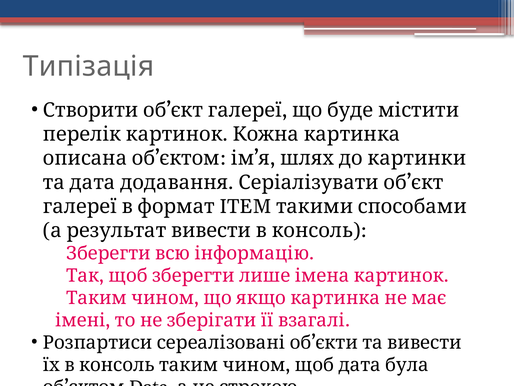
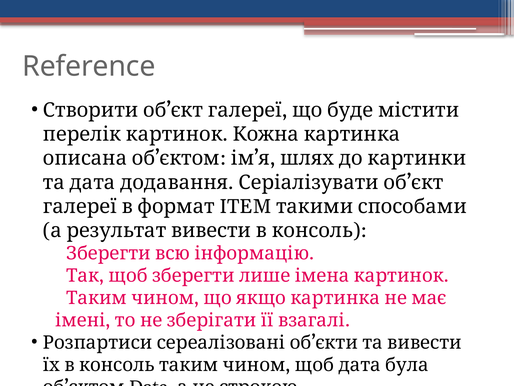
Типізація: Типізація -> Reference
